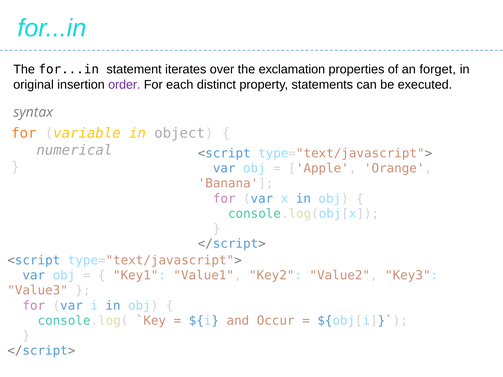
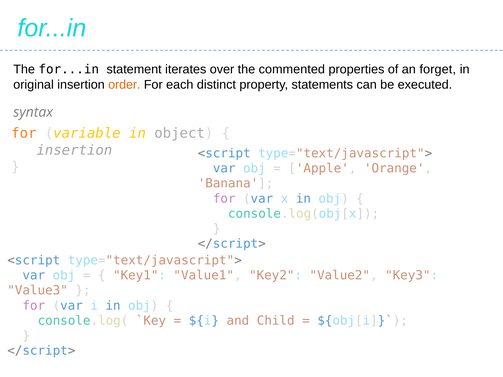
exclamation: exclamation -> commented
order colour: purple -> orange
numerical at (74, 150): numerical -> insertion
Occur: Occur -> Child
